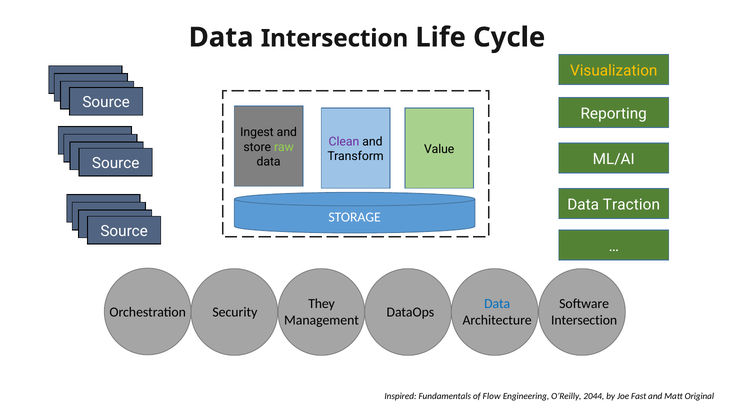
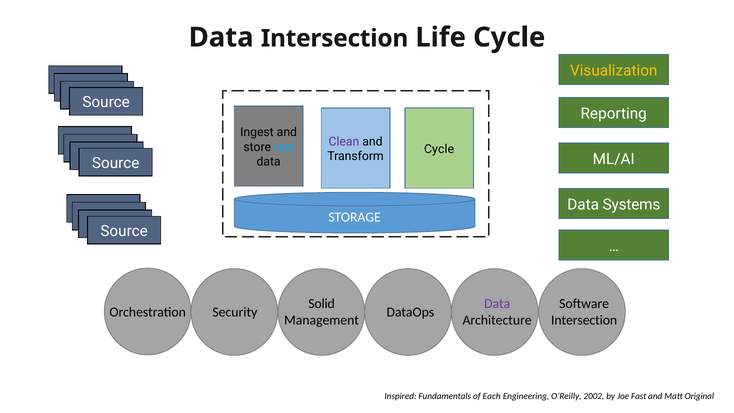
raw colour: light green -> light blue
Value at (439, 149): Value -> Cycle
Traction: Traction -> Systems
They: They -> Solid
Data at (497, 304) colour: blue -> purple
Flow: Flow -> Each
2044: 2044 -> 2002
